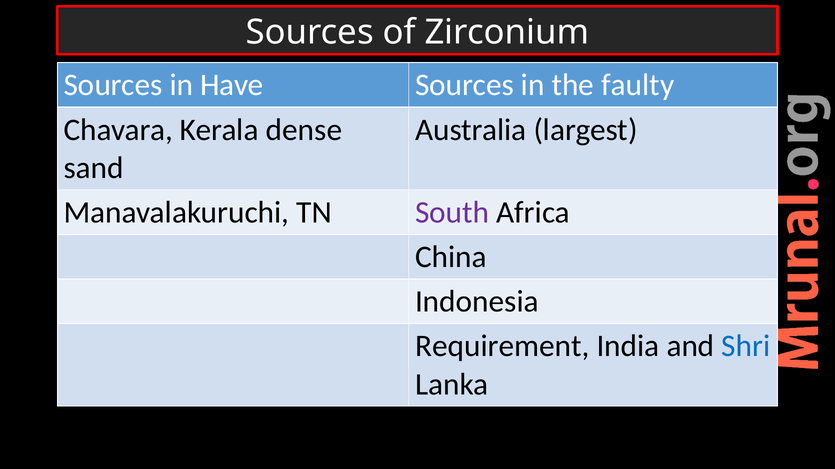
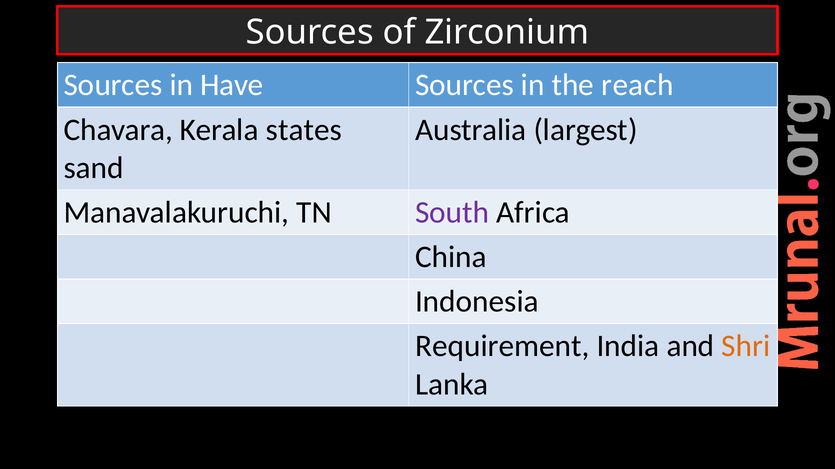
faulty: faulty -> reach
dense: dense -> states
Shri colour: blue -> orange
